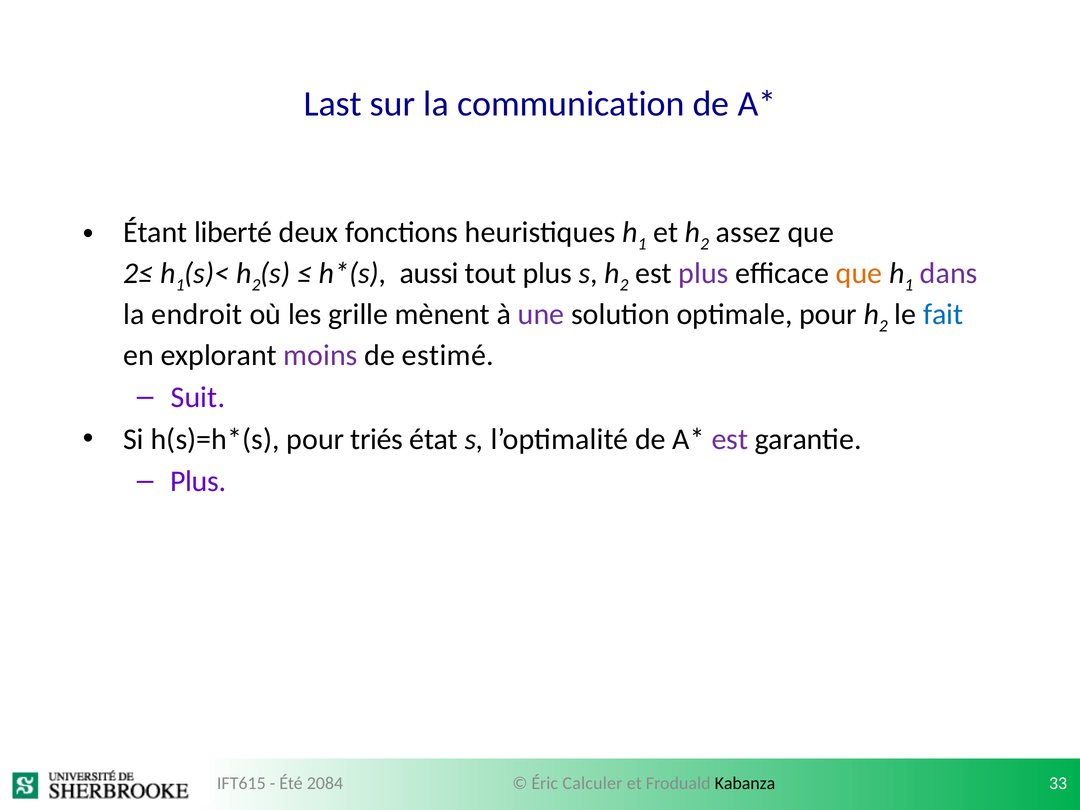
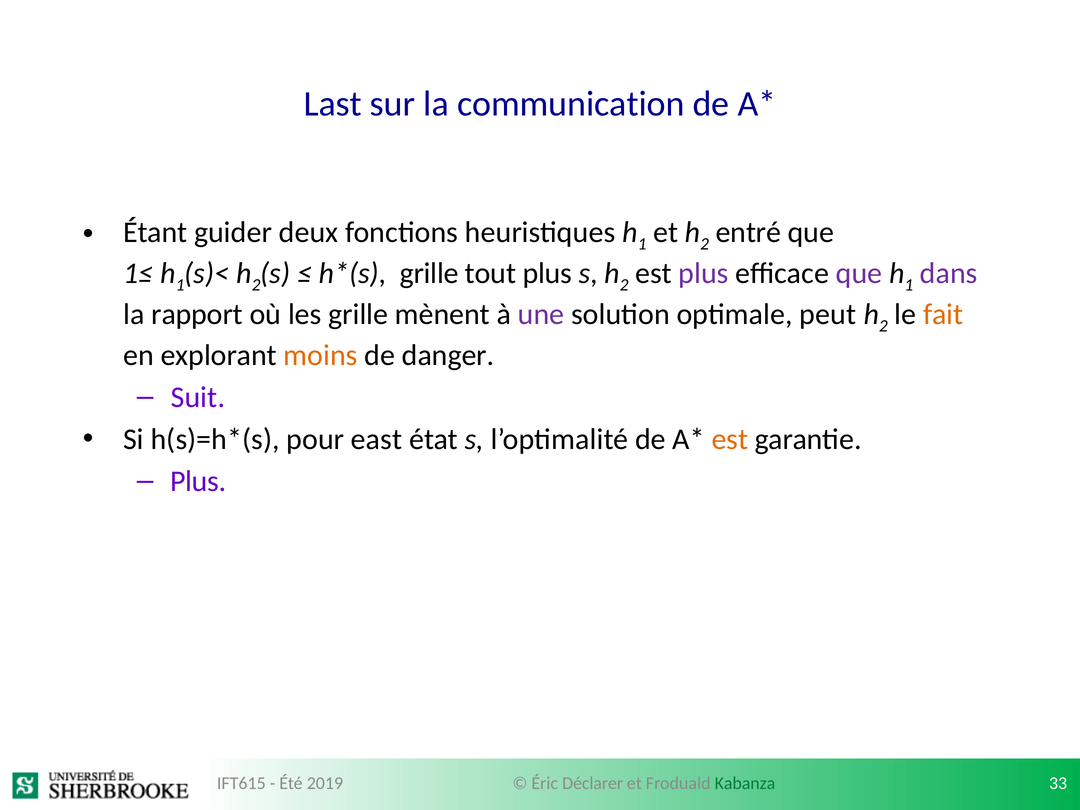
liberté: liberté -> guider
assez: assez -> entré
2≤: 2≤ -> 1≤
aussi at (429, 273): aussi -> grille
que at (859, 273) colour: orange -> purple
endroit: endroit -> rapport
optimale pour: pour -> peut
fait colour: blue -> orange
moins colour: purple -> orange
estimé: estimé -> danger
triés: triés -> east
est at (730, 439) colour: purple -> orange
Calculer: Calculer -> Déclarer
Kabanza colour: black -> green
2084: 2084 -> 2019
